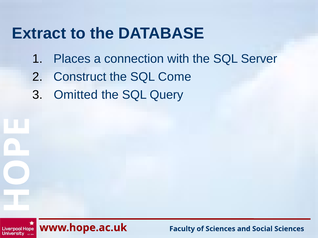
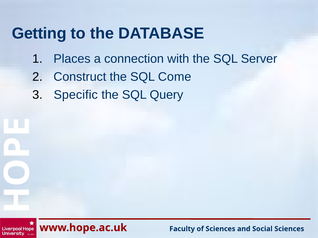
Extract: Extract -> Getting
Omitted: Omitted -> Specific
